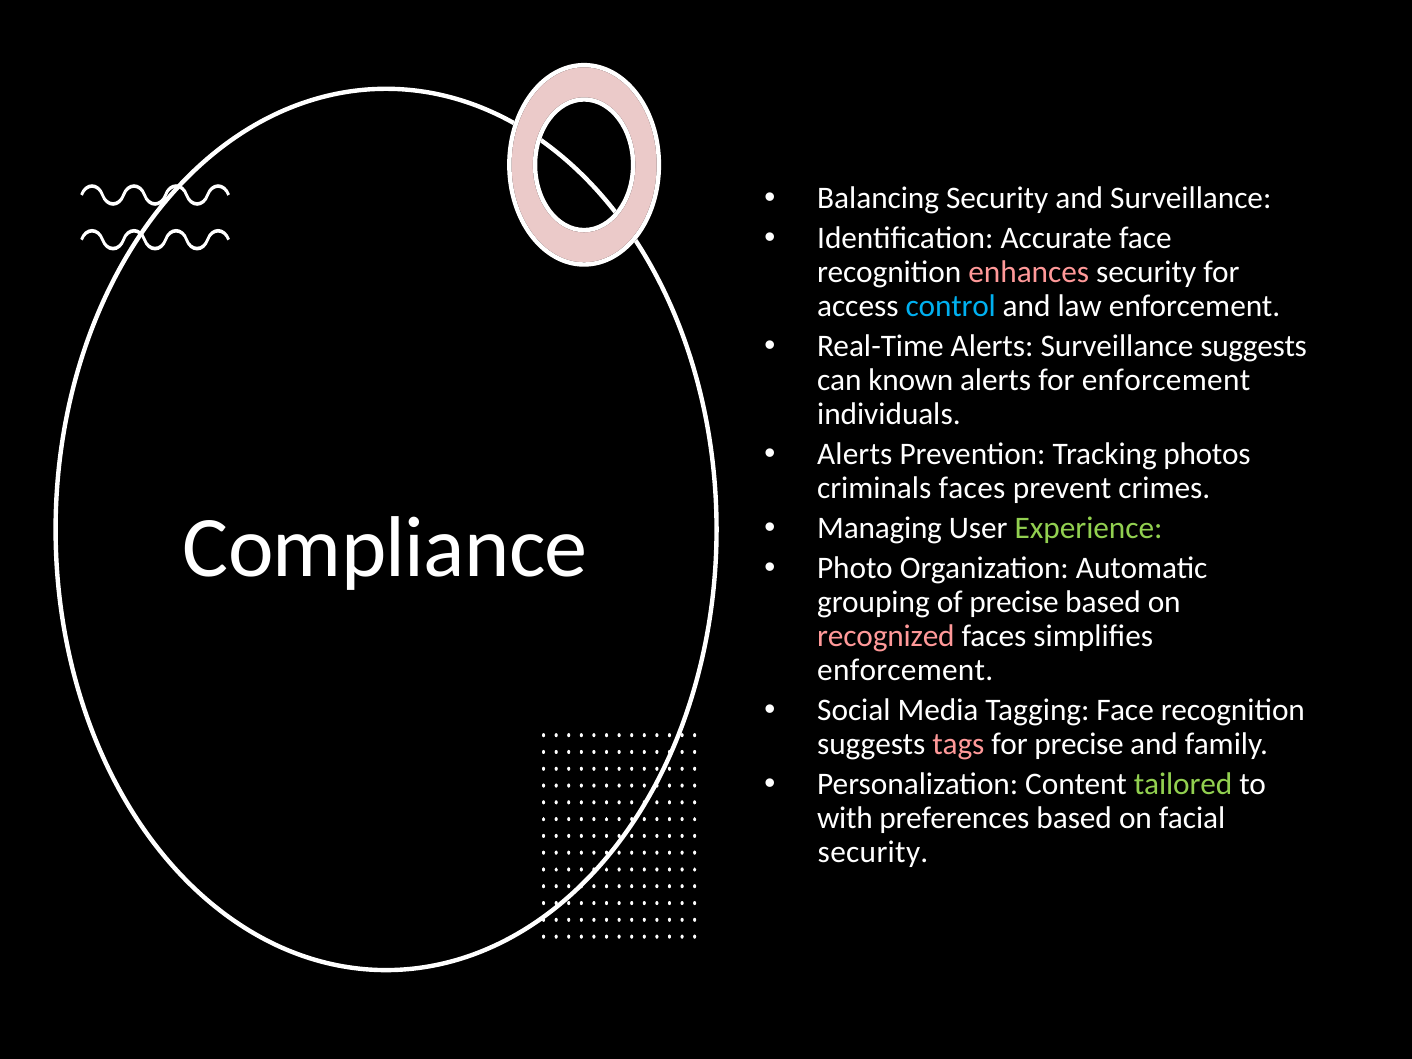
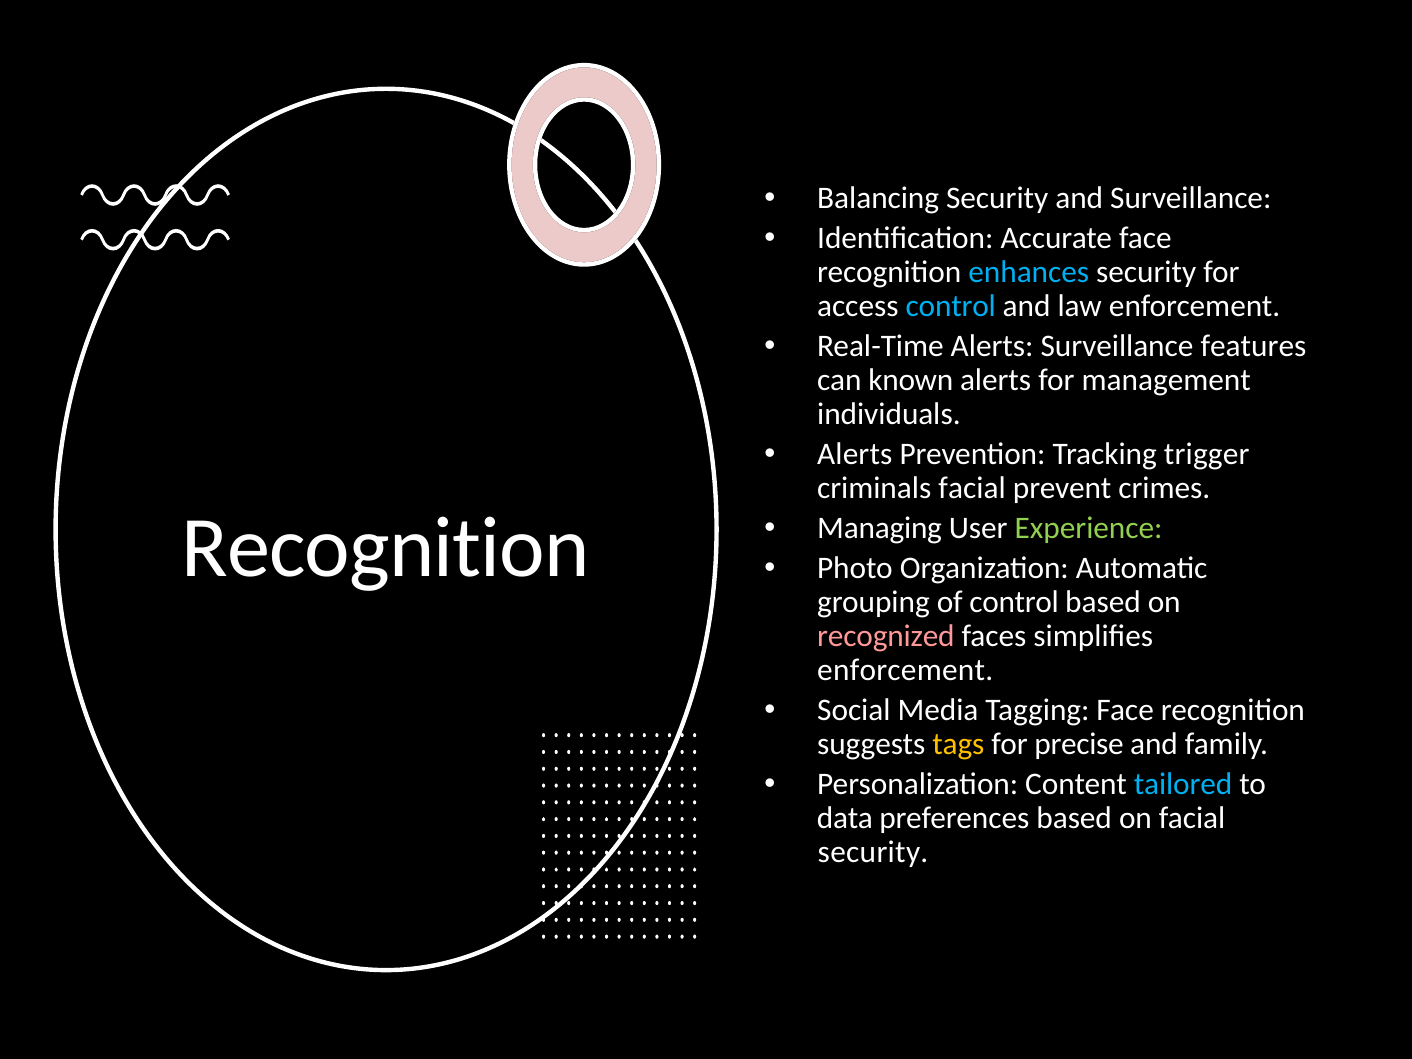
enhances colour: pink -> light blue
Surveillance suggests: suggests -> features
for enforcement: enforcement -> management
photos: photos -> trigger
criminals faces: faces -> facial
Compliance at (385, 548): Compliance -> Recognition
of precise: precise -> control
tags colour: pink -> yellow
tailored colour: light green -> light blue
with: with -> data
